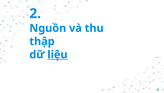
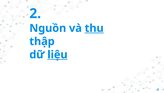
thu underline: none -> present
